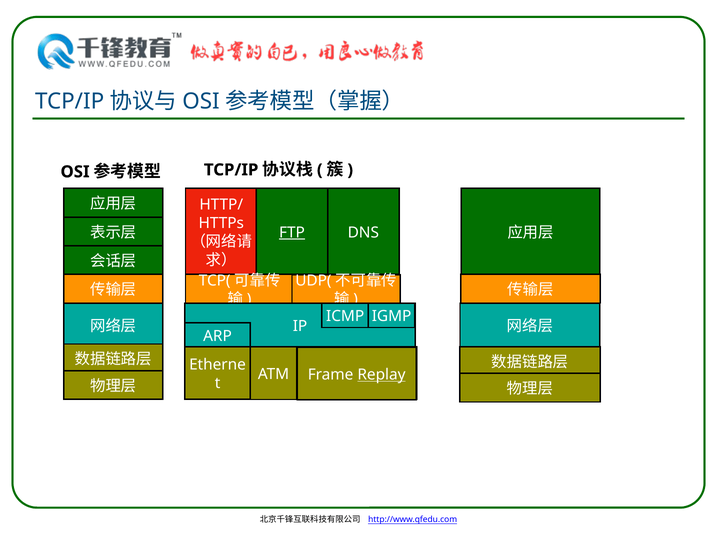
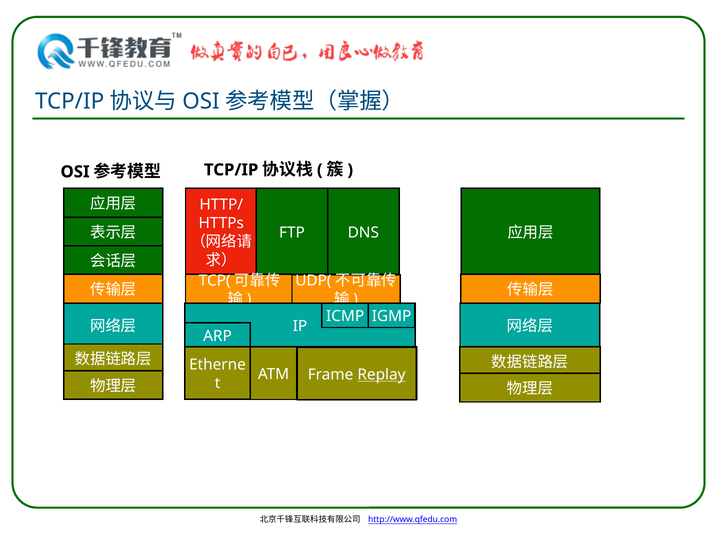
FTP underline: present -> none
